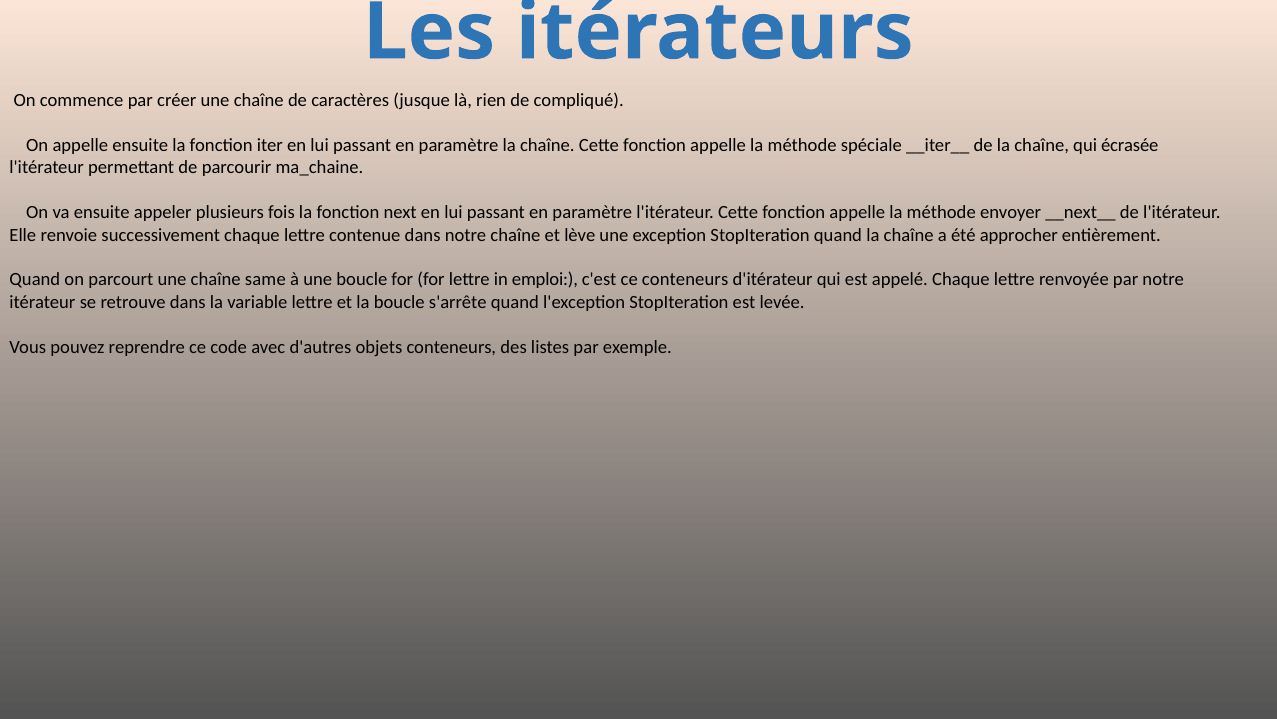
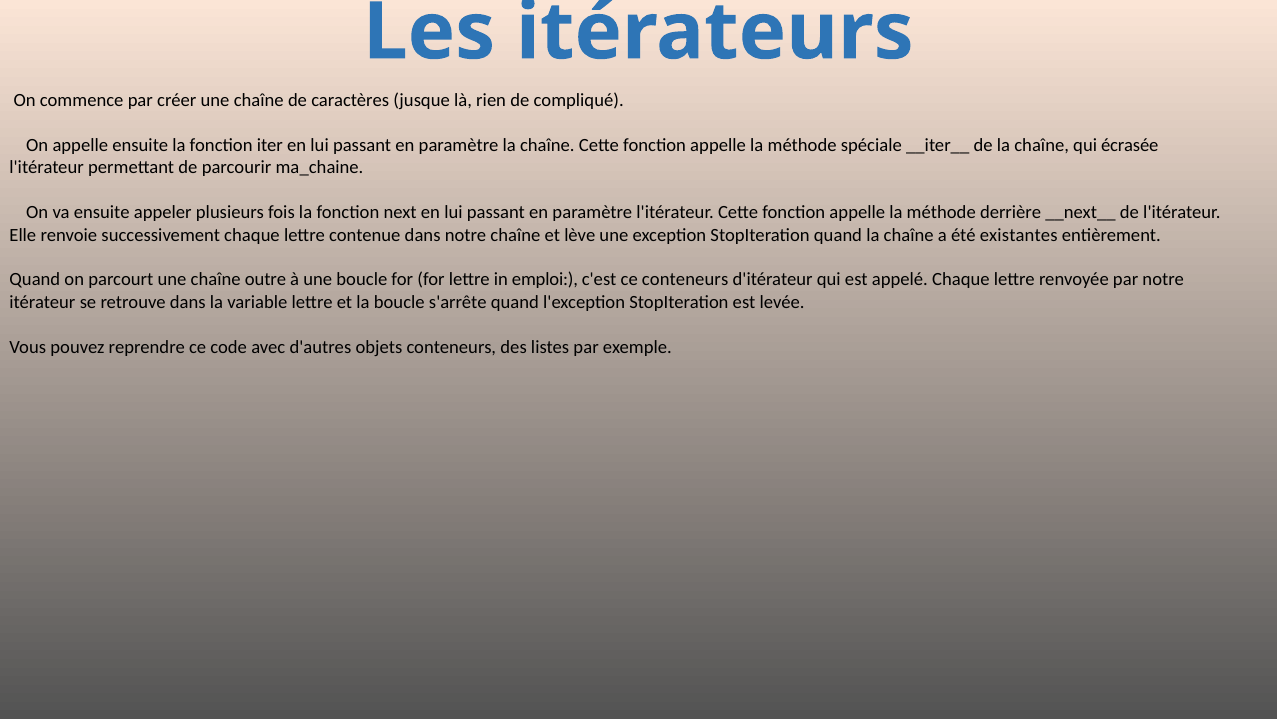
envoyer: envoyer -> derrière
approcher: approcher -> existantes
same: same -> outre
